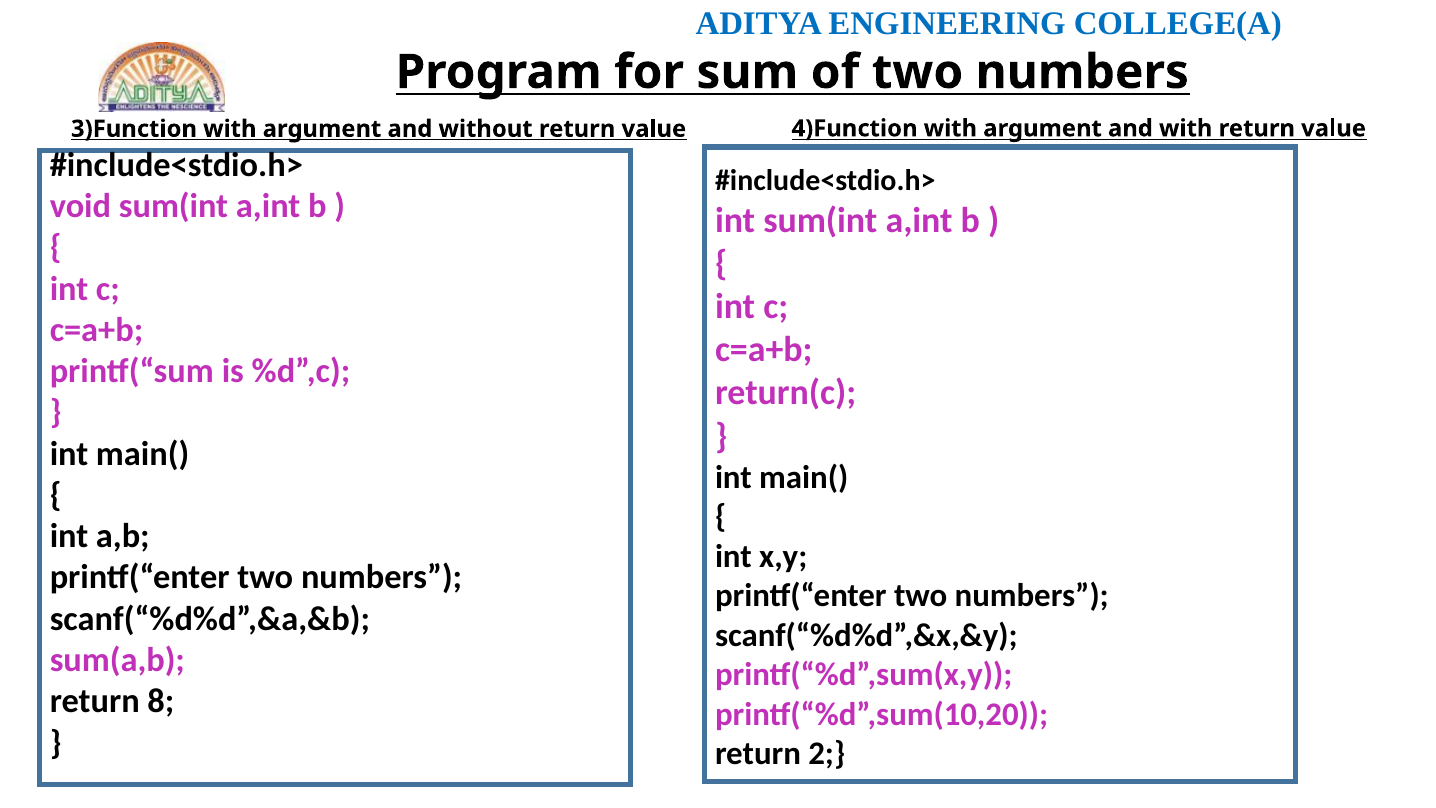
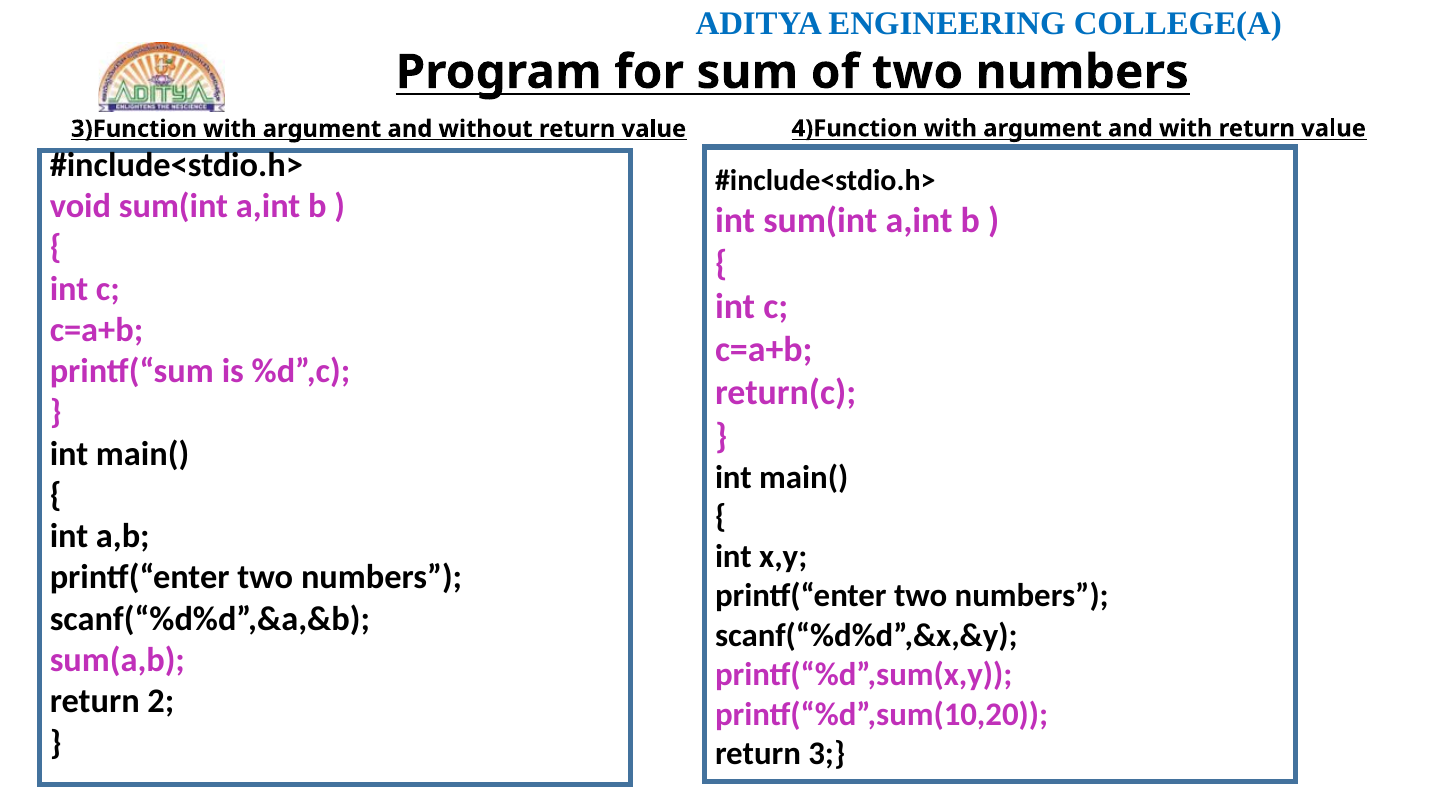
8: 8 -> 2
2: 2 -> 3
